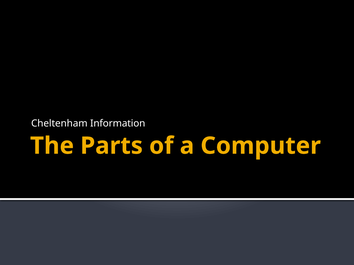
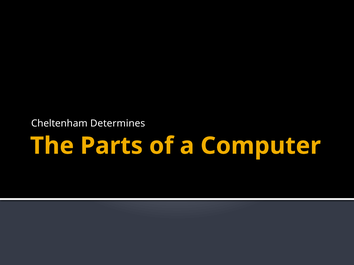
Information: Information -> Determines
